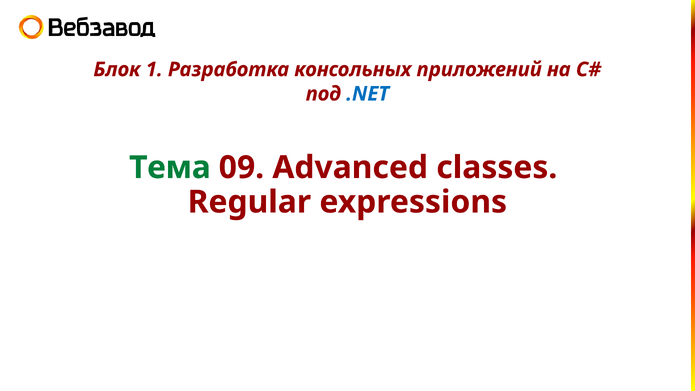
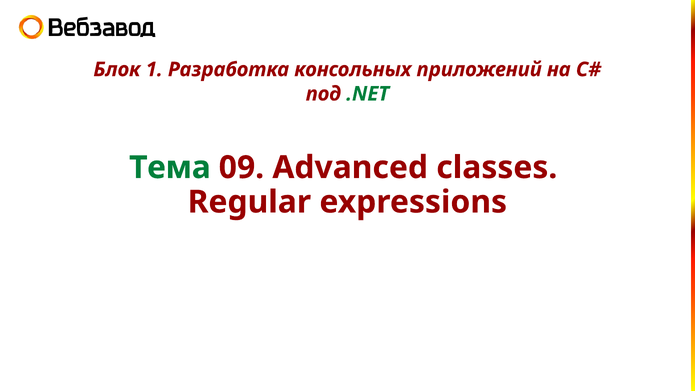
.NET colour: blue -> green
